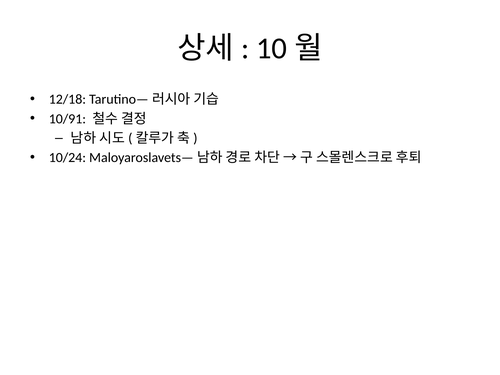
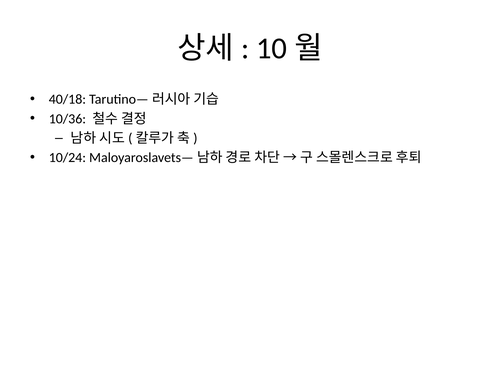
12/18: 12/18 -> 40/18
10/91: 10/91 -> 10/36
